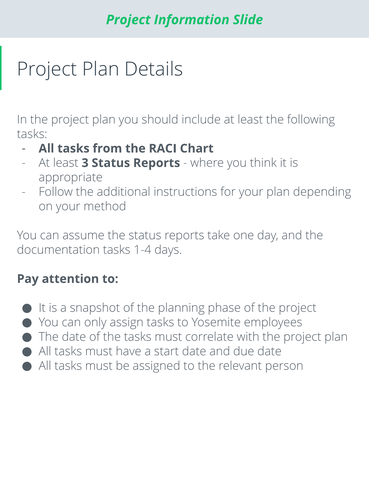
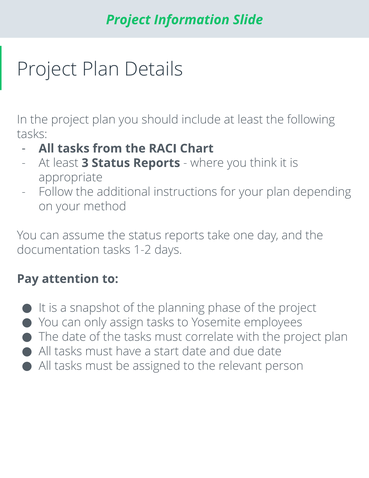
1-4: 1-4 -> 1-2
